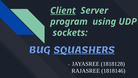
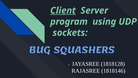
SQUASHERS underline: present -> none
